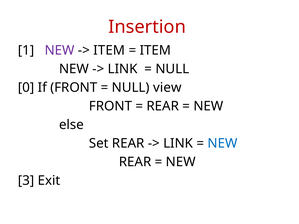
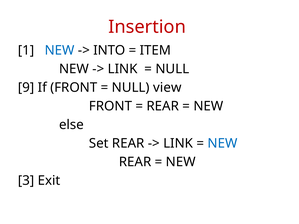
NEW at (60, 50) colour: purple -> blue
ITEM at (109, 50): ITEM -> INTO
0: 0 -> 9
